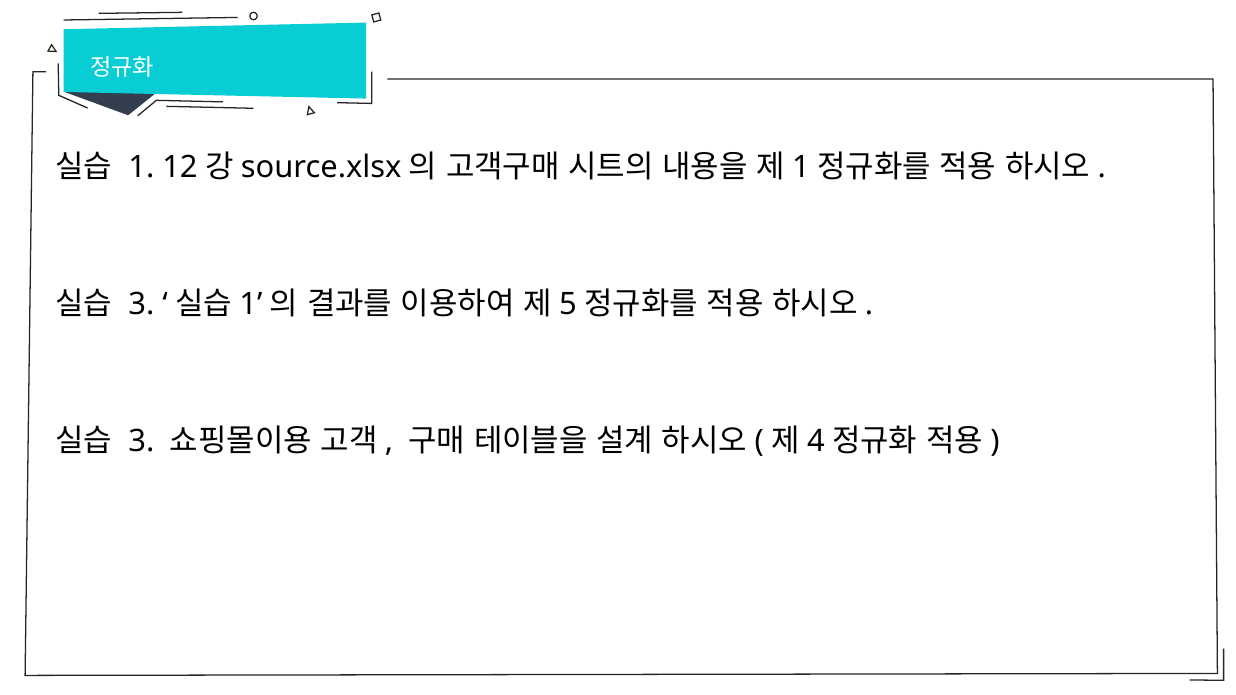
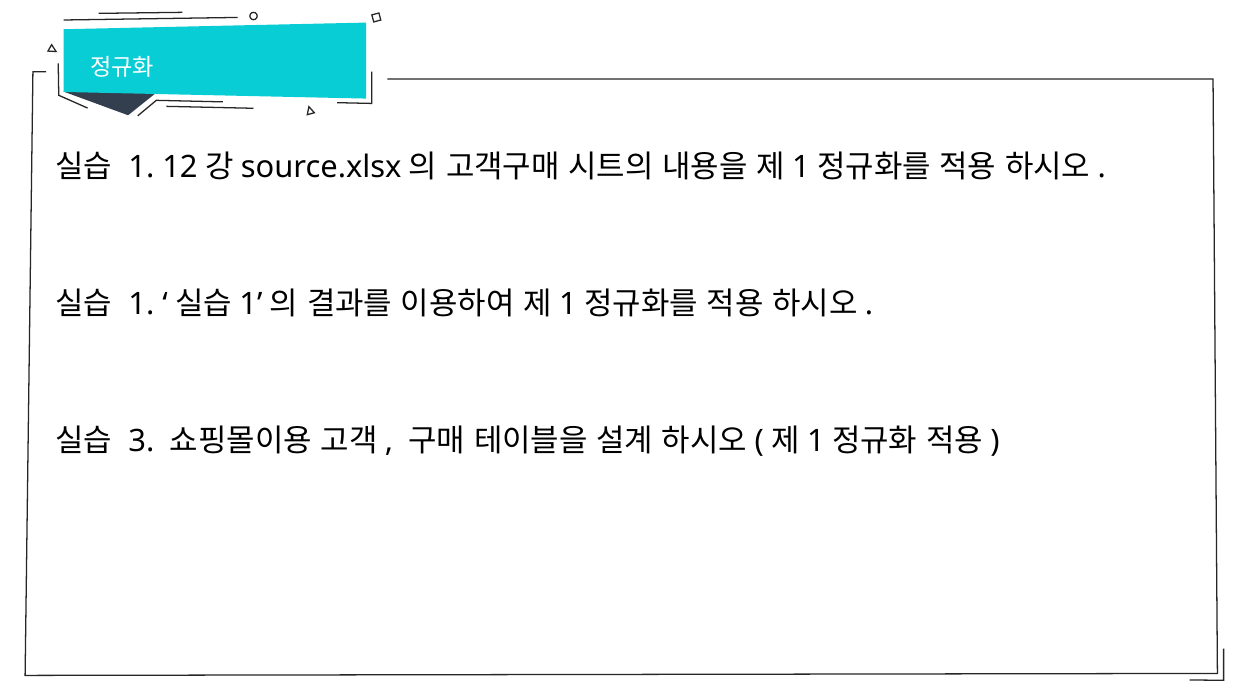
3 at (141, 305): 3 -> 1
5 at (568, 305): 5 -> 1
4 at (816, 442): 4 -> 1
